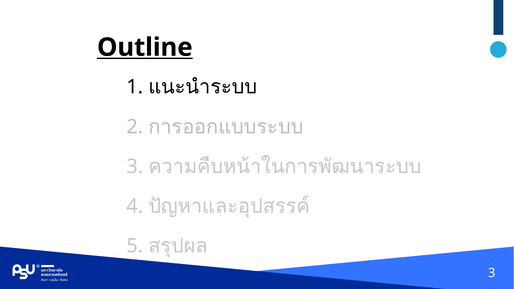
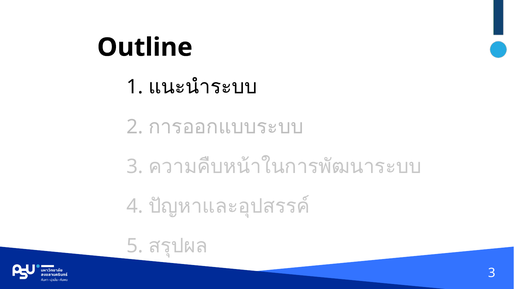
Outline underline: present -> none
